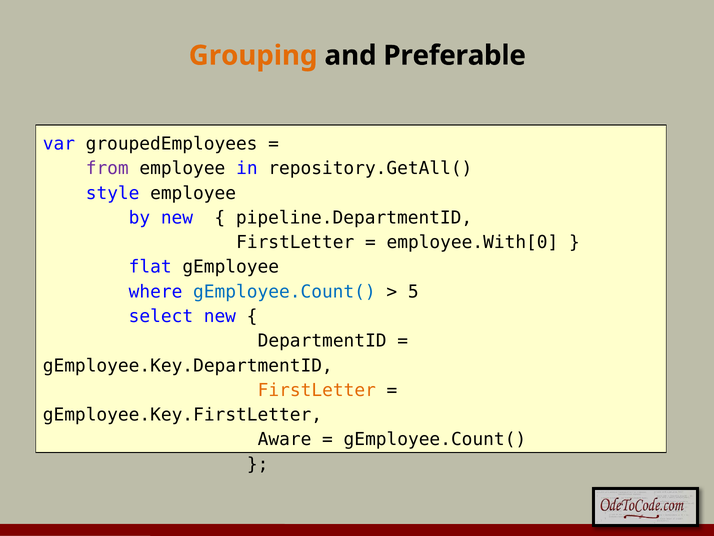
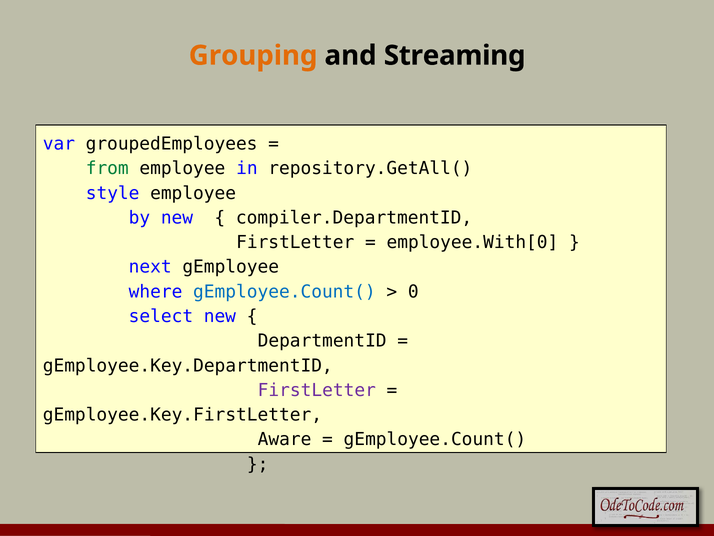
Preferable: Preferable -> Streaming
from colour: purple -> green
pipeline.DepartmentID: pipeline.DepartmentID -> compiler.DepartmentID
flat: flat -> next
5: 5 -> 0
FirstLetter at (317, 390) colour: orange -> purple
